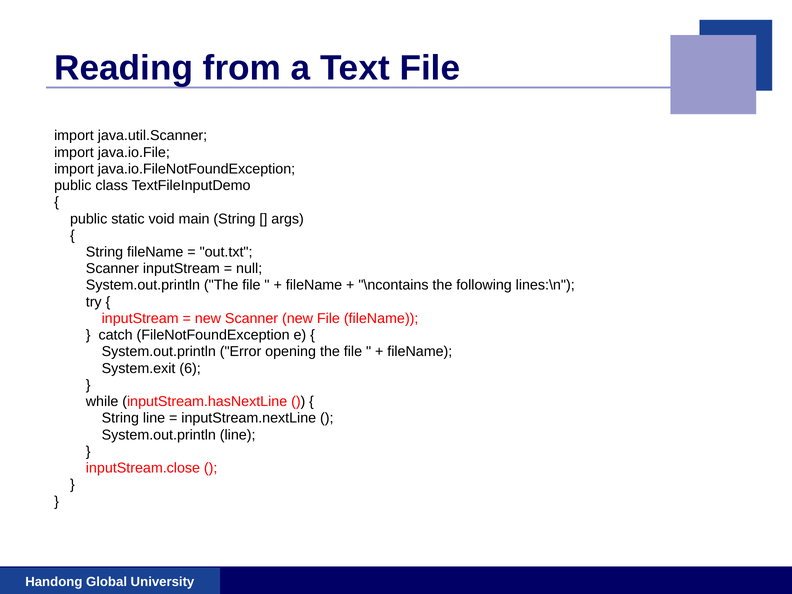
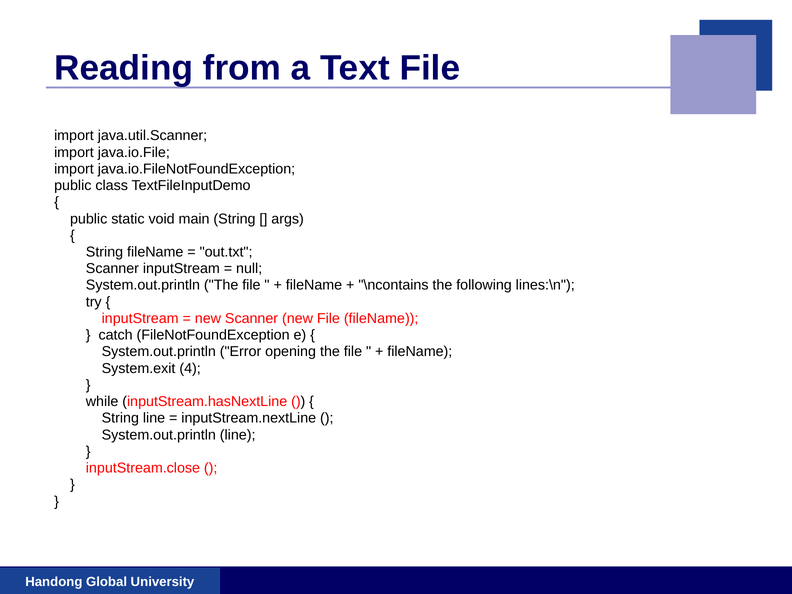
6: 6 -> 4
